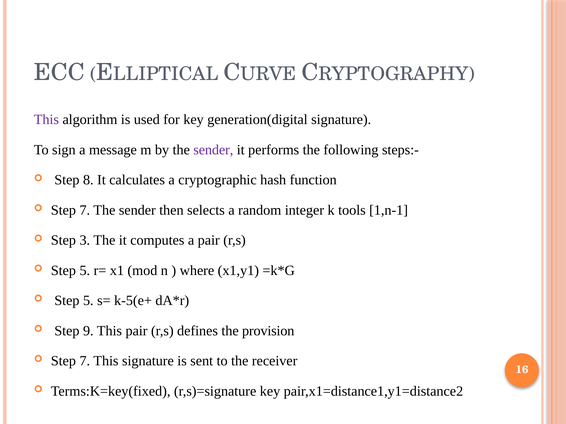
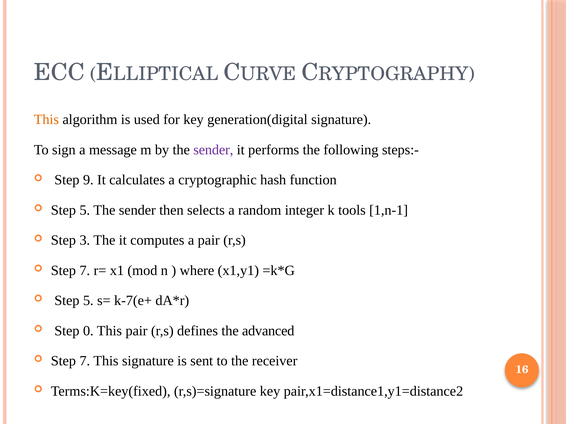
This at (46, 120) colour: purple -> orange
8: 8 -> 9
7 at (85, 210): 7 -> 5
5 at (85, 271): 5 -> 7
k-5(e+: k-5(e+ -> k-7(e+
9: 9 -> 0
provision: provision -> advanced
